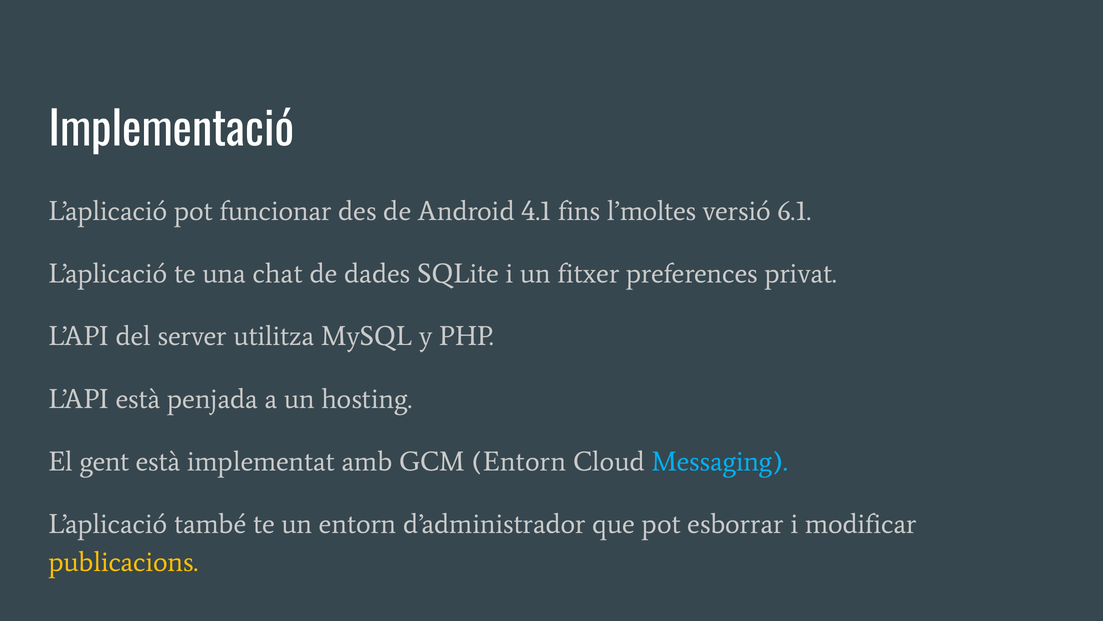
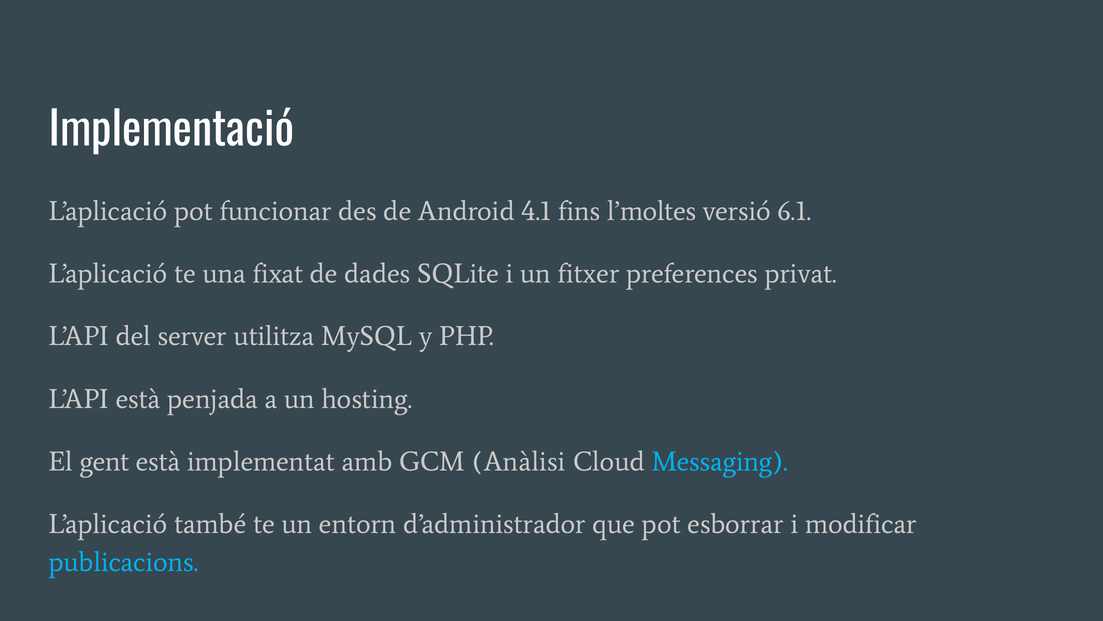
chat: chat -> fixat
GCM Entorn: Entorn -> Anàlisi
publicacions colour: yellow -> light blue
